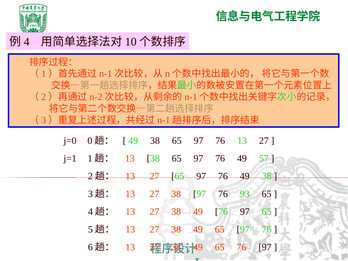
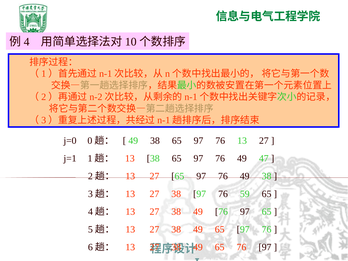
57: 57 -> 47
93: 93 -> 59
